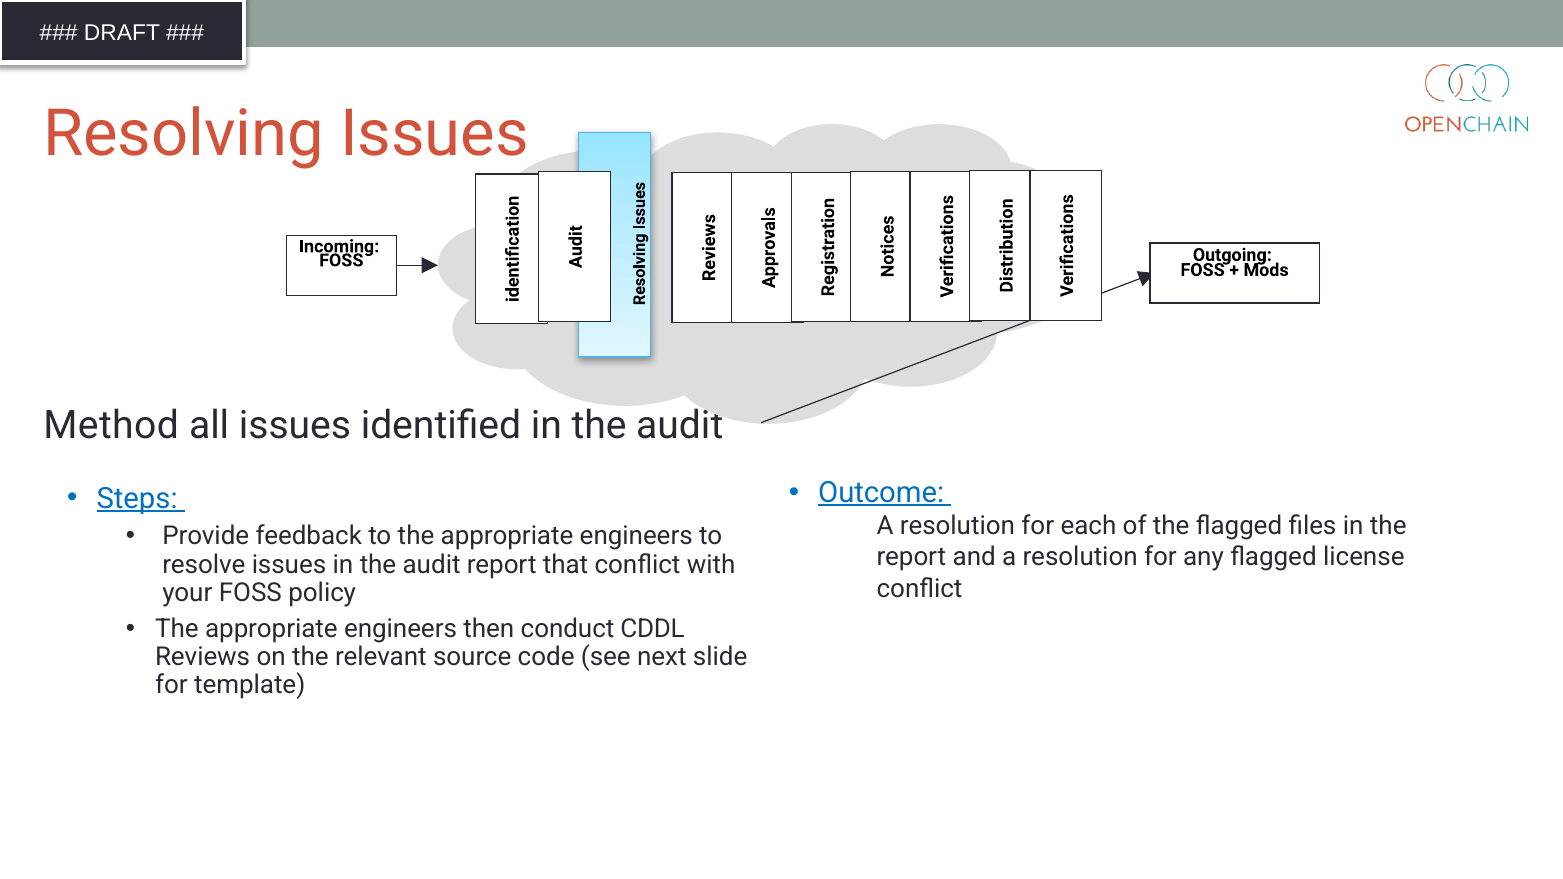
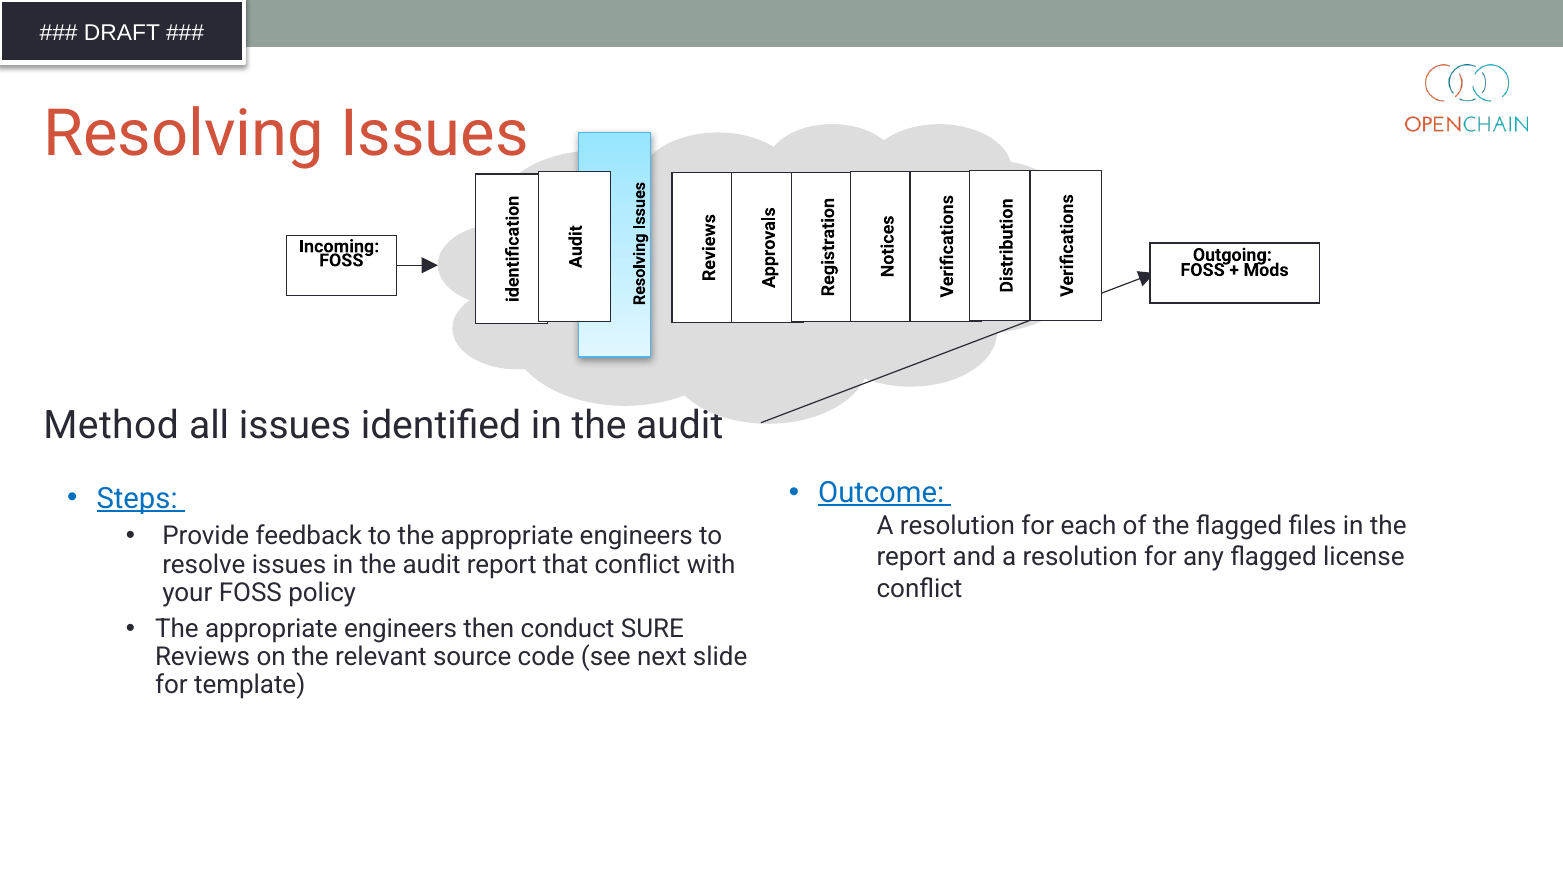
CDDL: CDDL -> SURE
